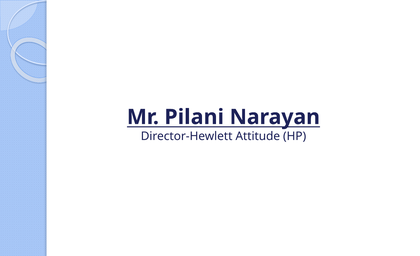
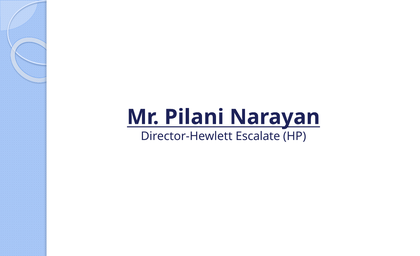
Attitude: Attitude -> Escalate
